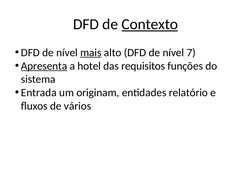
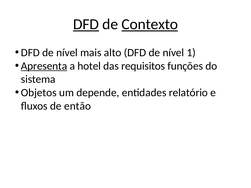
DFD at (86, 24) underline: none -> present
mais underline: present -> none
7: 7 -> 1
Entrada: Entrada -> Objetos
originam: originam -> depende
vários: vários -> então
